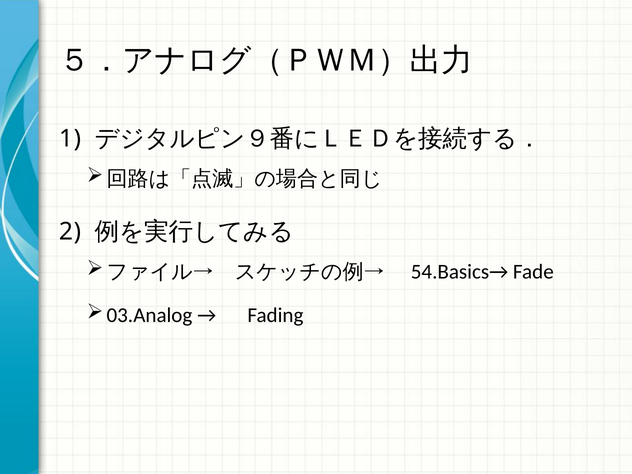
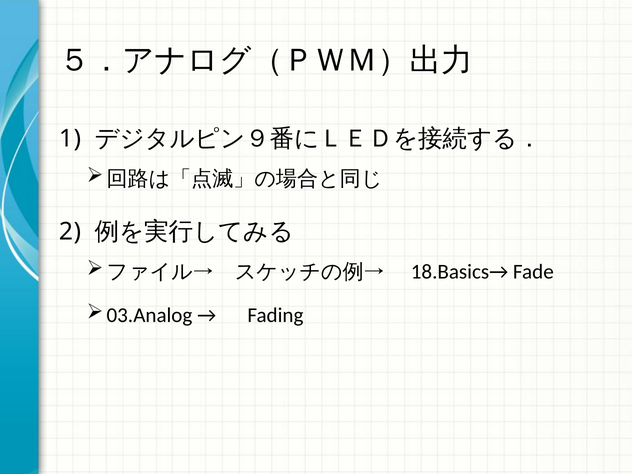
54.Basics→: 54.Basics→ -> 18.Basics→
